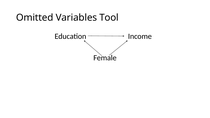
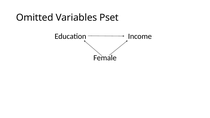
Tool: Tool -> Pset
